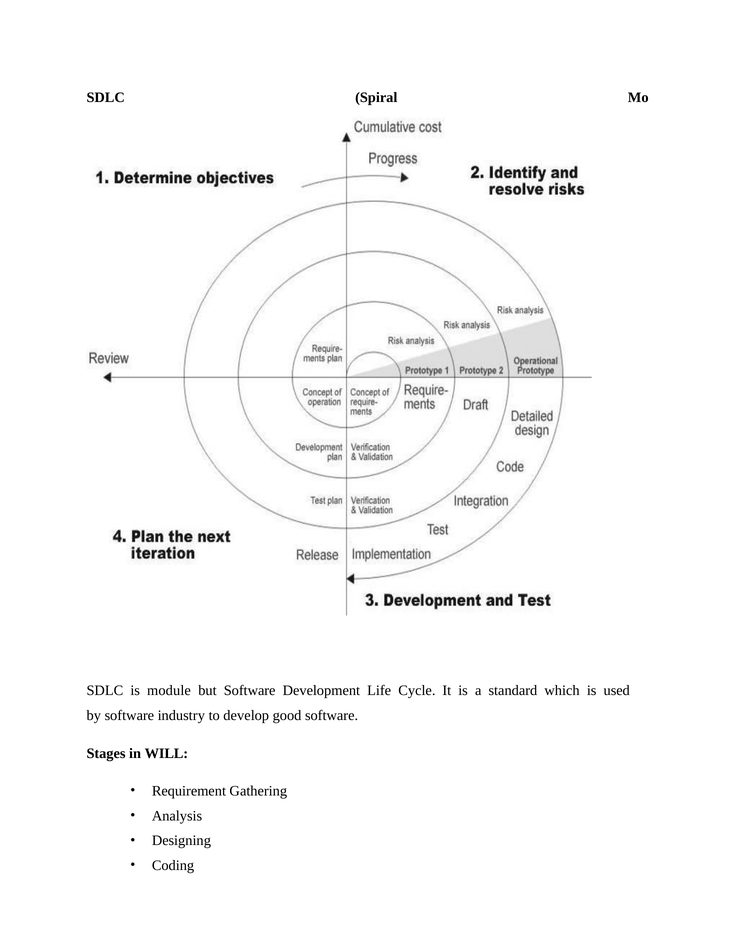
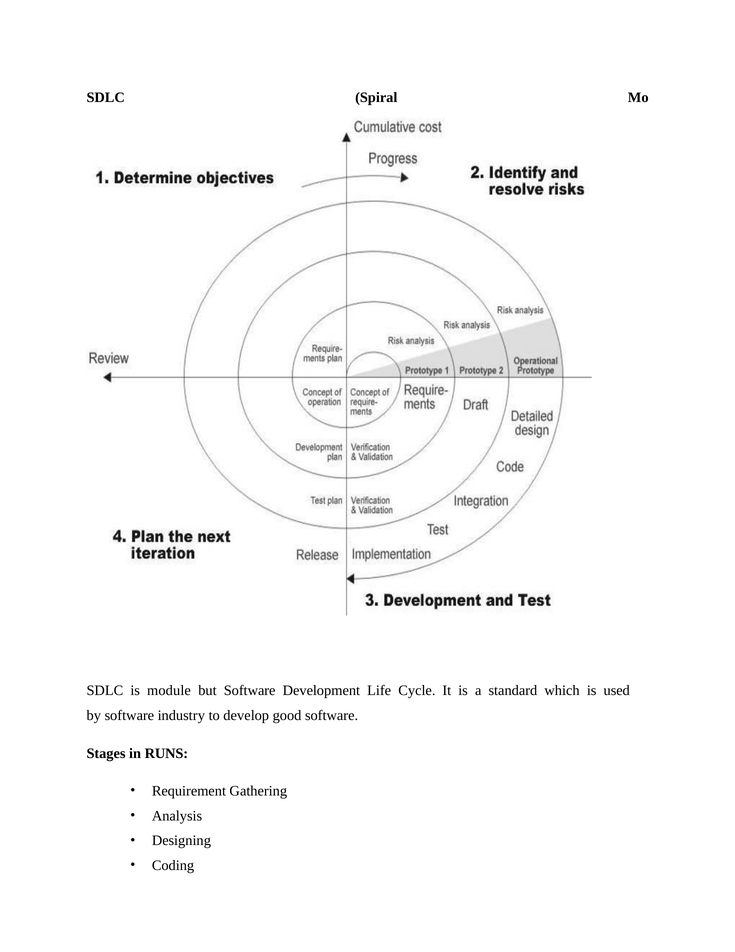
WILL: WILL -> RUNS
